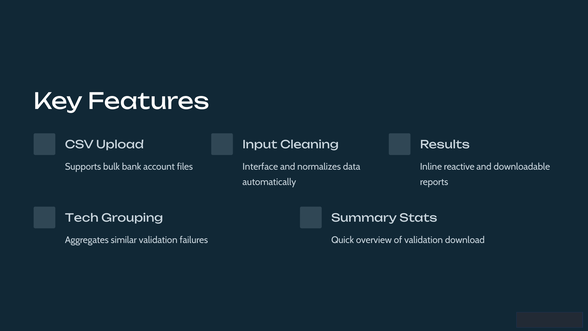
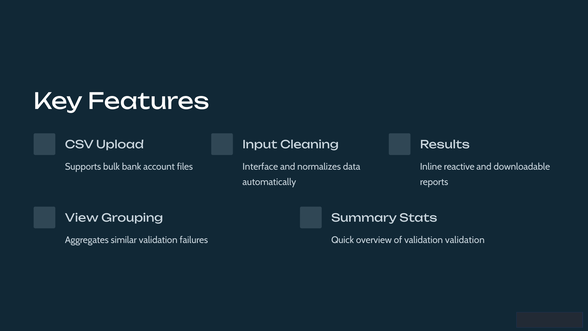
Tech: Tech -> View
validation download: download -> validation
